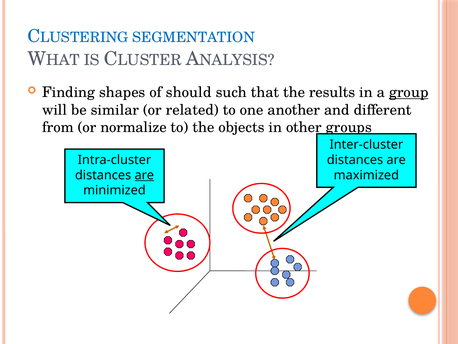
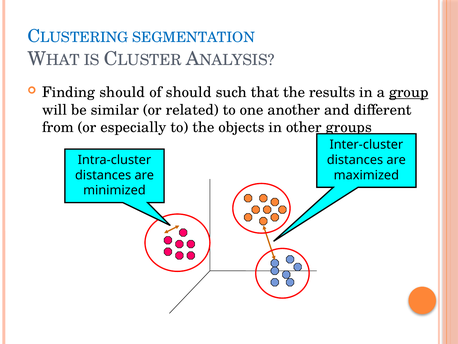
Finding shapes: shapes -> should
normalize: normalize -> especially
are at (144, 175) underline: present -> none
